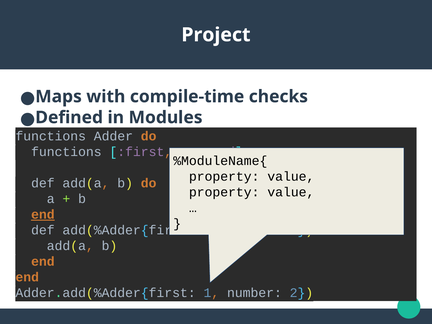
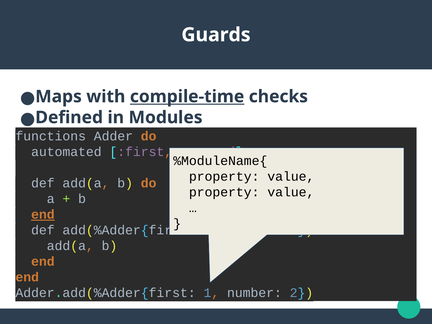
Project: Project -> Guards
compile-time underline: none -> present
functions at (66, 152): functions -> automated
